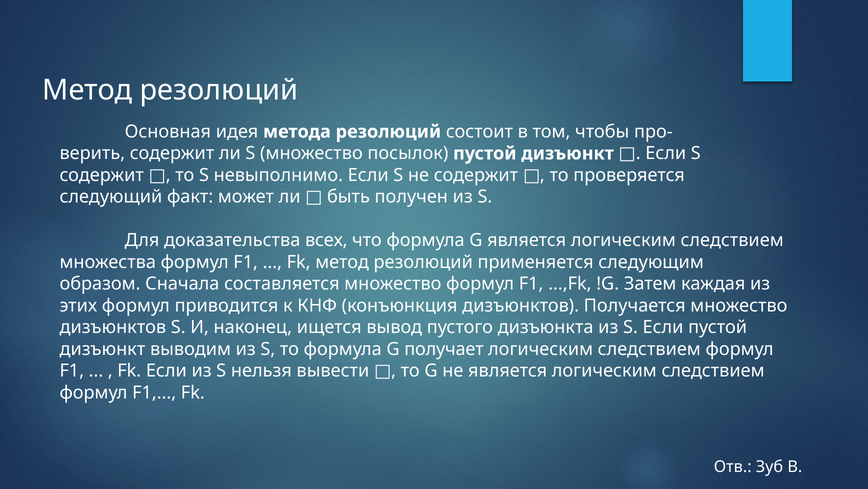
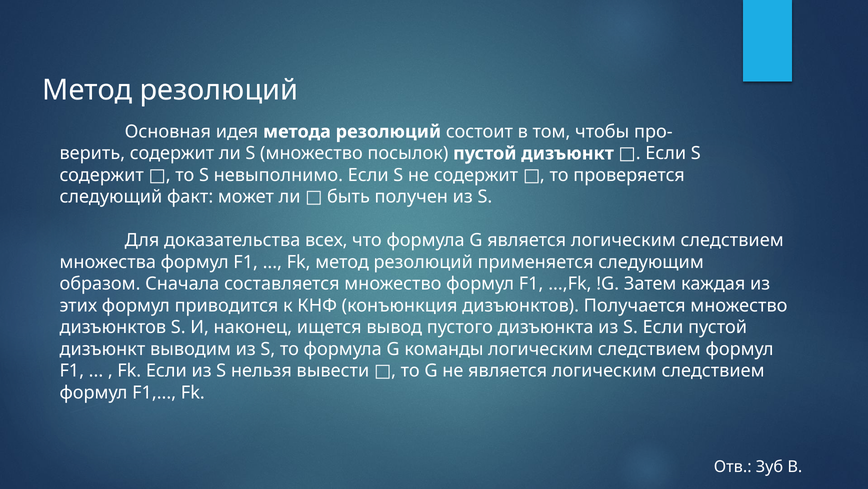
получает: получает -> команды
